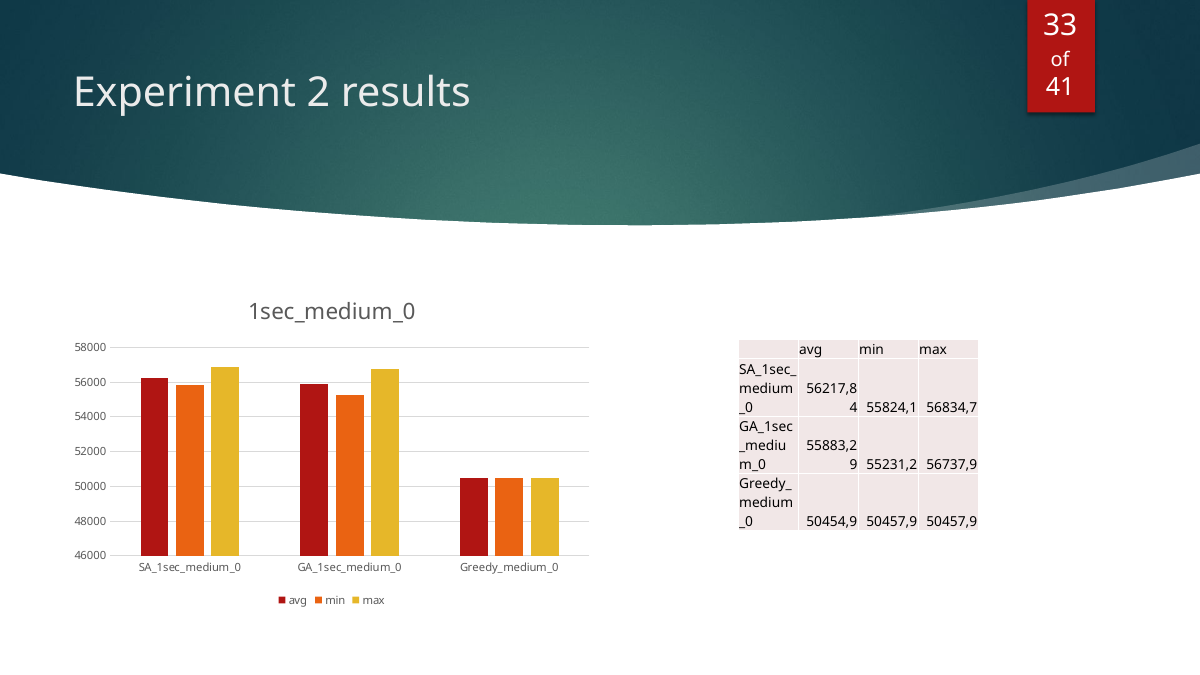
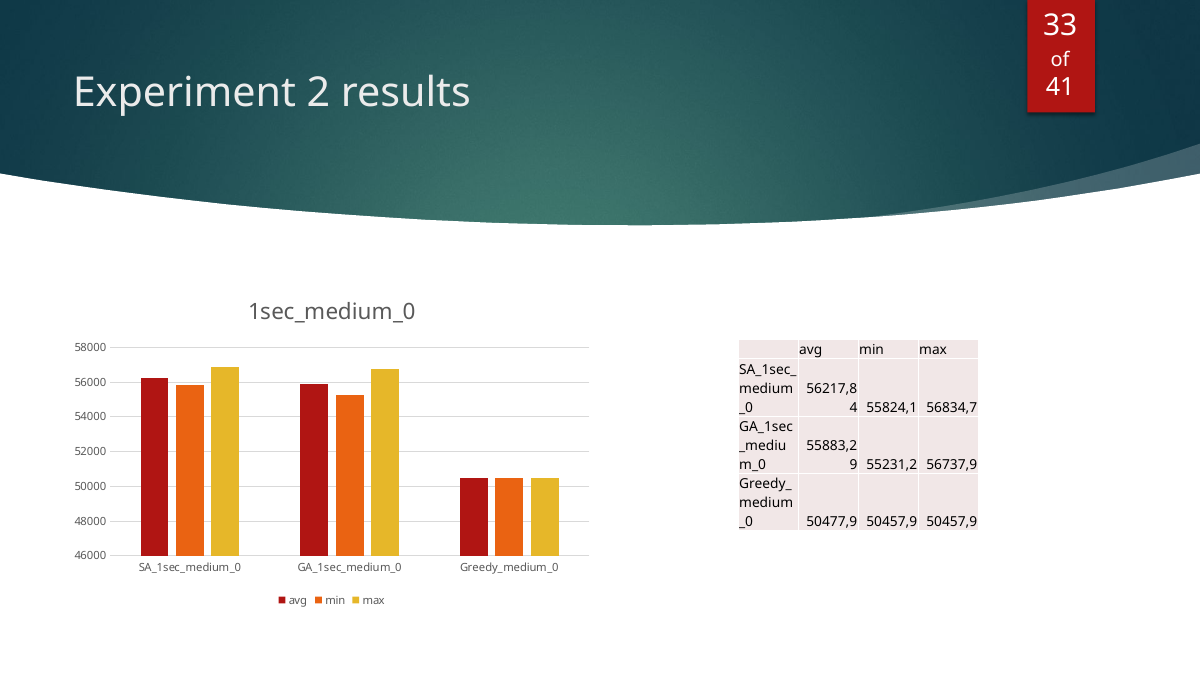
50454,9: 50454,9 -> 50477,9
